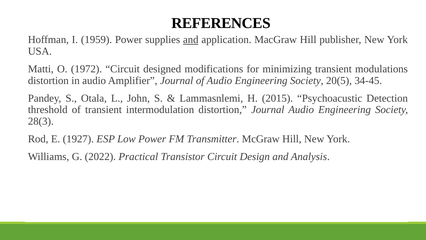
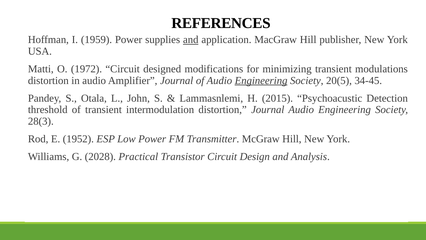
Engineering at (261, 80) underline: none -> present
1927: 1927 -> 1952
2022: 2022 -> 2028
